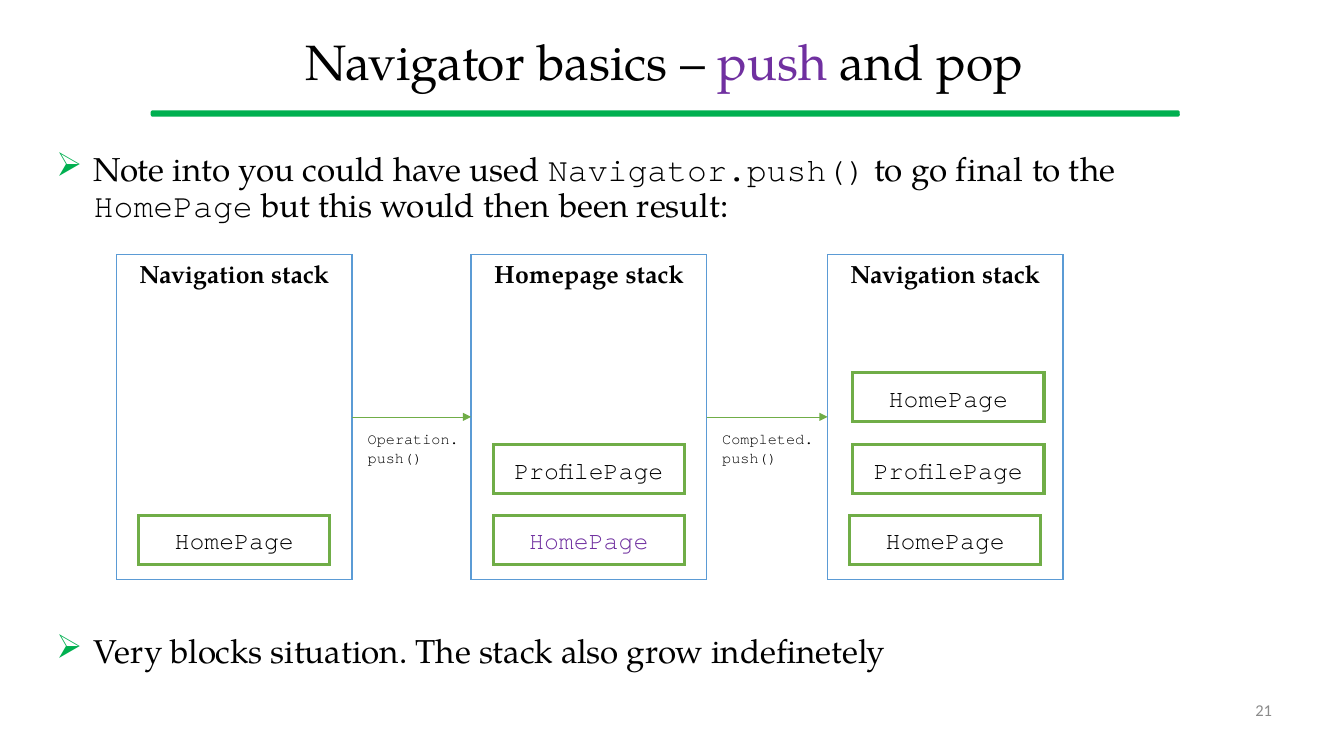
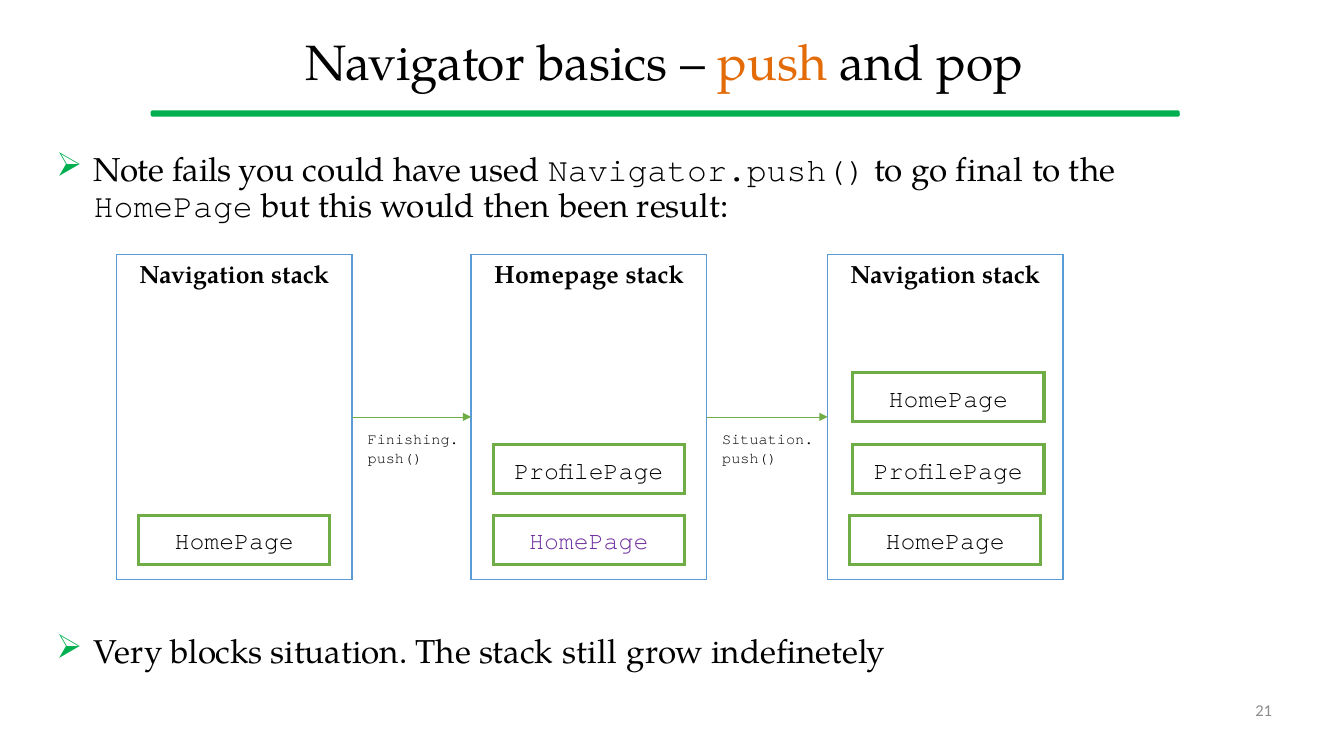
push colour: purple -> orange
into: into -> fails
Operation: Operation -> Finishing
Completed at (768, 440): Completed -> Situation
also: also -> still
